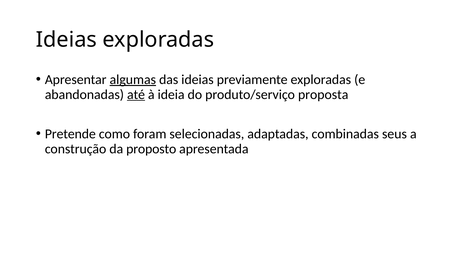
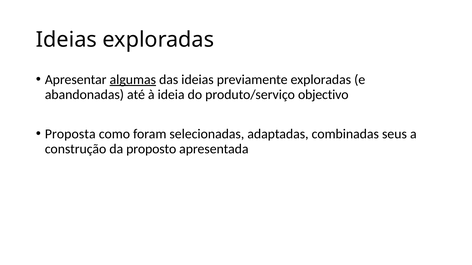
até underline: present -> none
proposta: proposta -> objectivo
Pretende: Pretende -> Proposta
